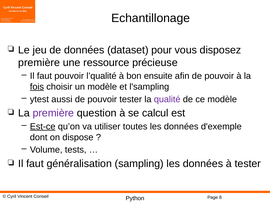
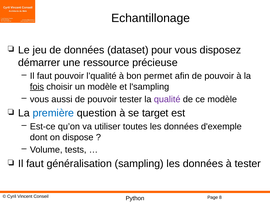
première at (39, 63): première -> démarrer
ensuite: ensuite -> permet
ytest at (39, 100): ytest -> vous
première at (53, 113) colour: purple -> blue
calcul: calcul -> target
Est-ce underline: present -> none
